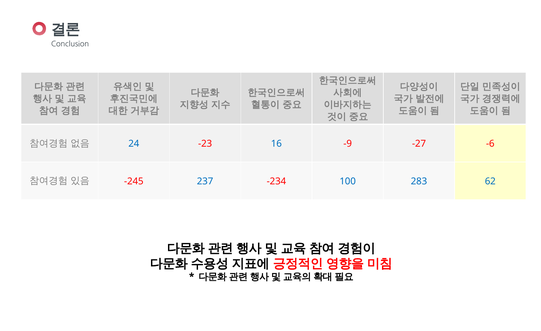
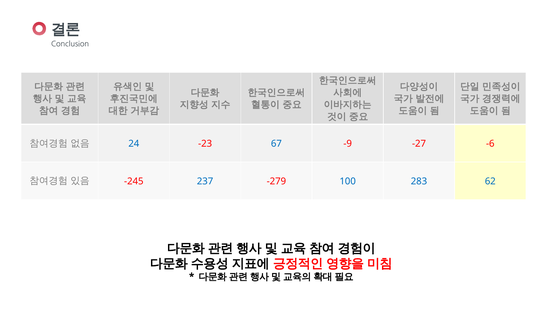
16: 16 -> 67
-234: -234 -> -279
